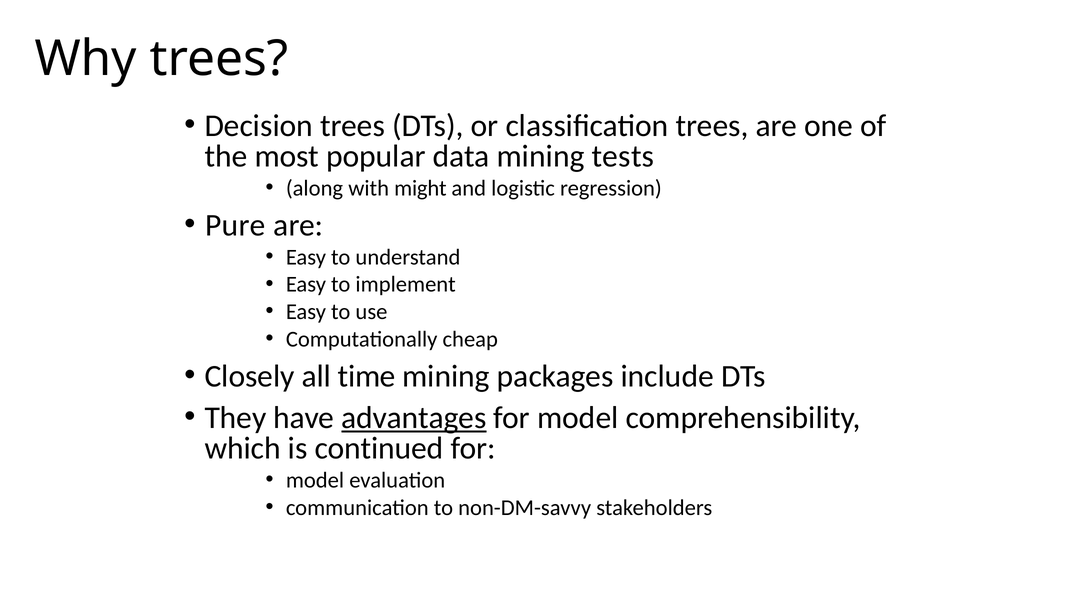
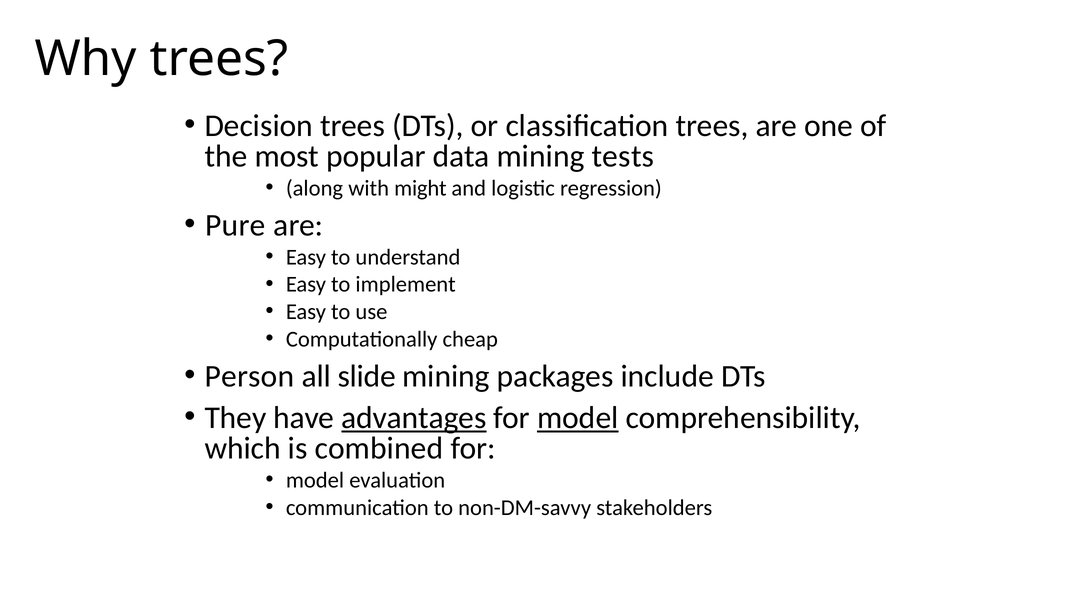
Closely: Closely -> Person
time: time -> slide
model at (578, 418) underline: none -> present
continued: continued -> combined
